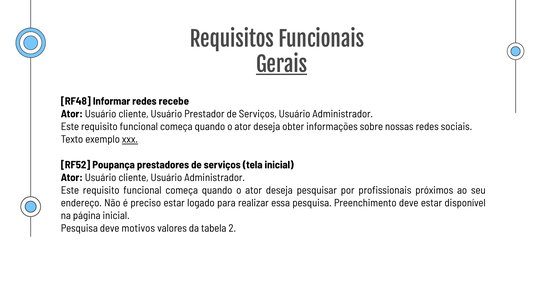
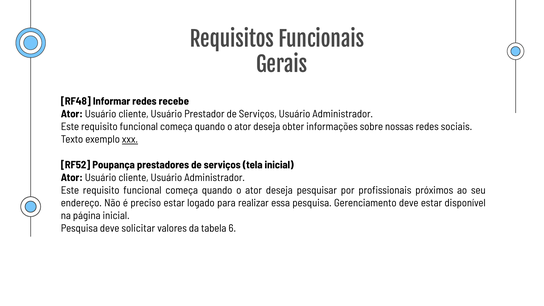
Gerais underline: present -> none
Preenchimento: Preenchimento -> Gerenciamento
motivos: motivos -> solicitar
2: 2 -> 6
